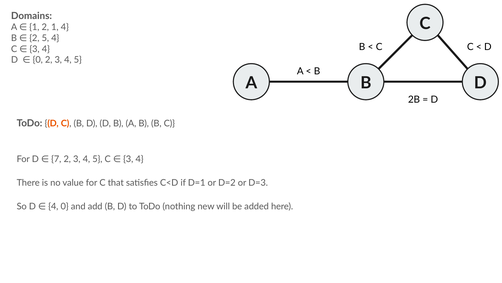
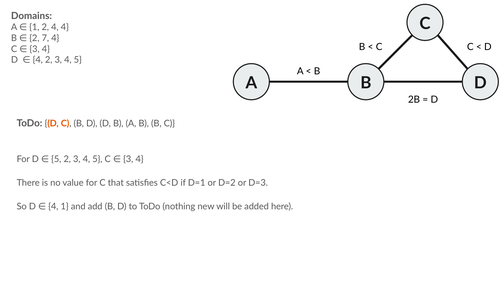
2 1: 1 -> 4
2 5: 5 -> 7
0 at (38, 60): 0 -> 4
D 7: 7 -> 5
4 0: 0 -> 1
